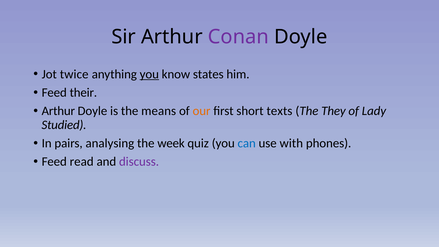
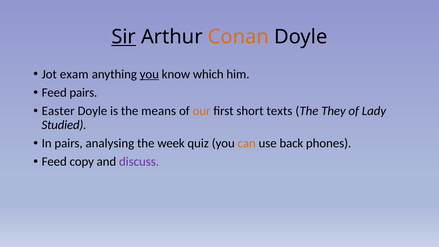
Sir underline: none -> present
Conan colour: purple -> orange
twice: twice -> exam
states: states -> which
Feed their: their -> pairs
Arthur at (58, 111): Arthur -> Easter
can colour: blue -> orange
with: with -> back
read: read -> copy
